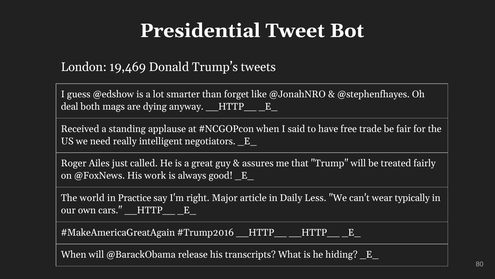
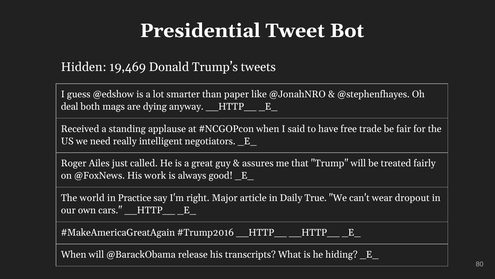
London: London -> Hidden
forget: forget -> paper
Less: Less -> True
typically: typically -> dropout
